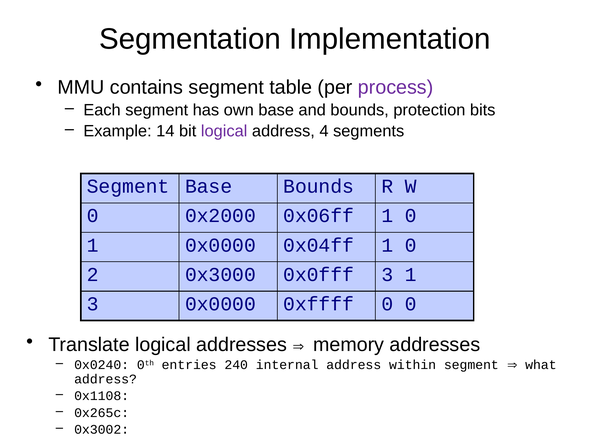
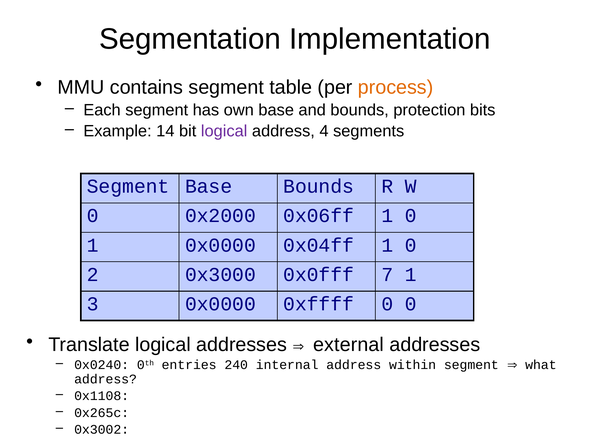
process colour: purple -> orange
0x0fff 3: 3 -> 7
memory: memory -> external
